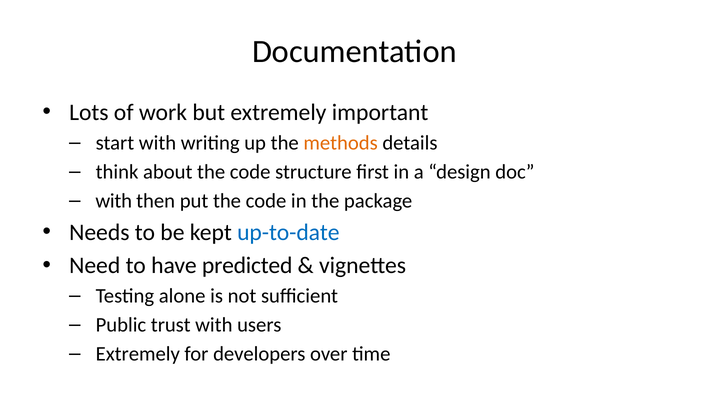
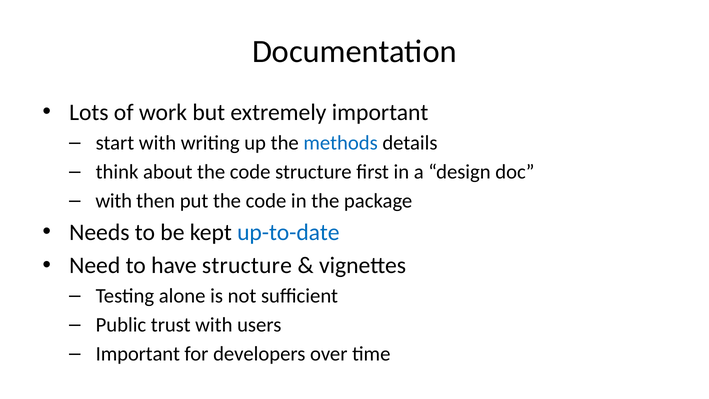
methods colour: orange -> blue
have predicted: predicted -> structure
Extremely at (138, 354): Extremely -> Important
